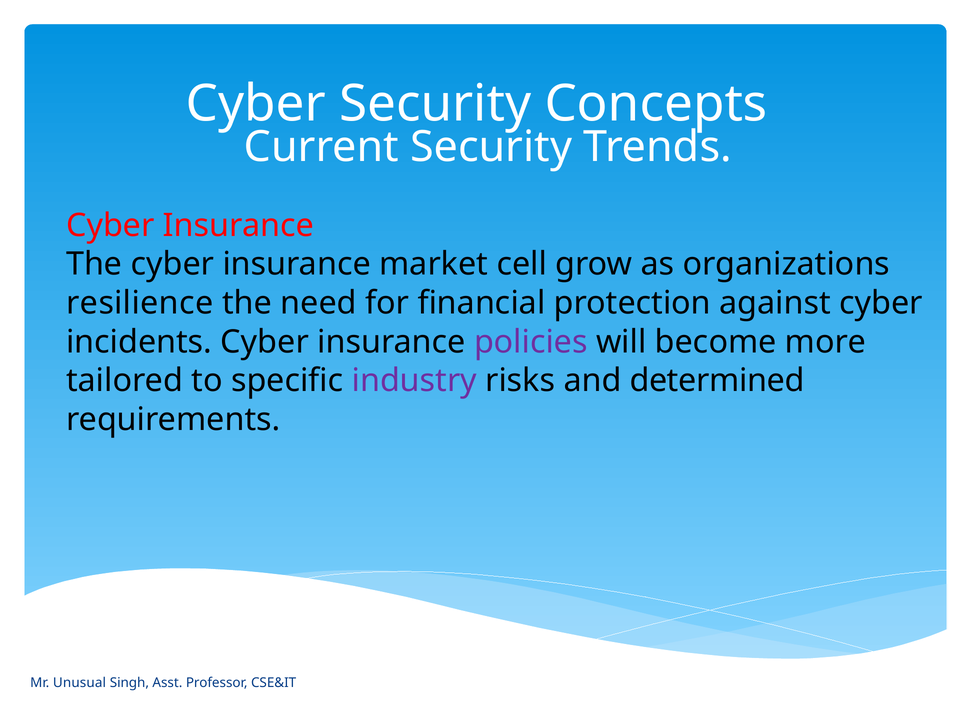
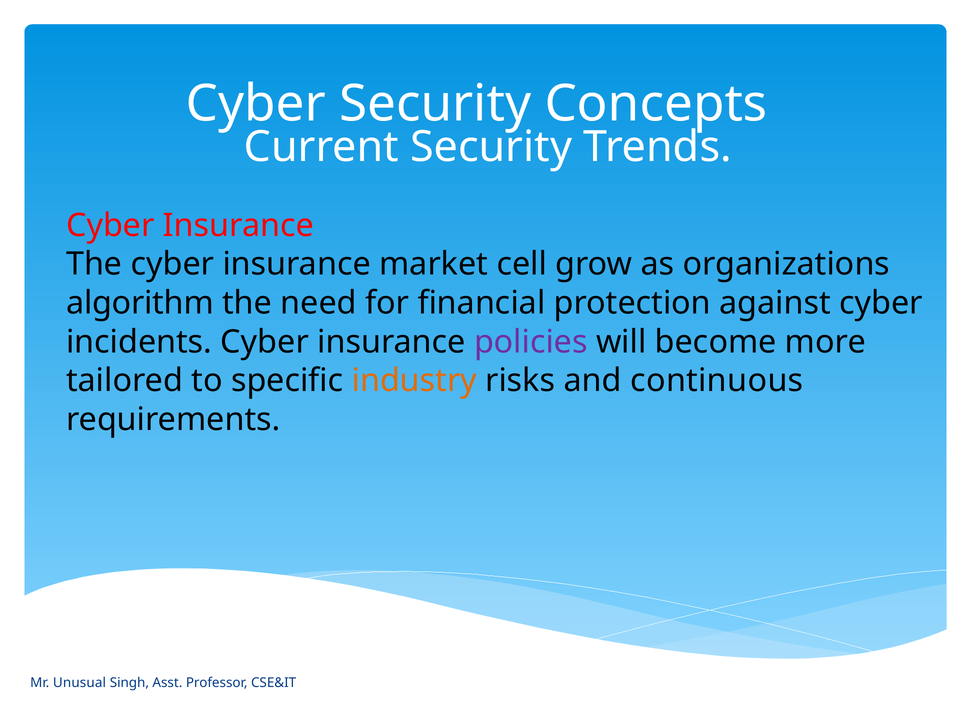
resilience: resilience -> algorithm
industry colour: purple -> orange
determined: determined -> continuous
